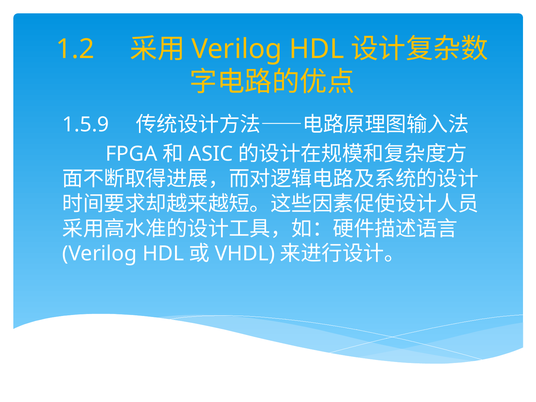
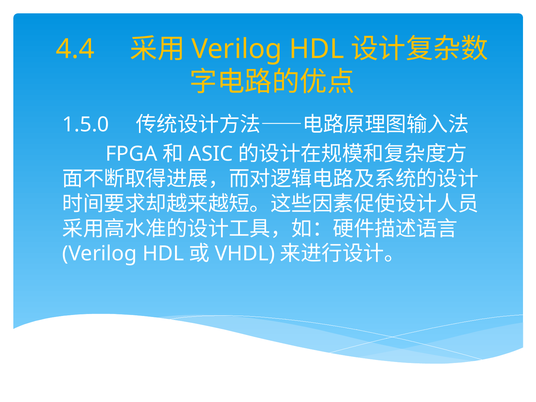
1.2: 1.2 -> 4.4
1.5.9: 1.5.9 -> 1.5.0
